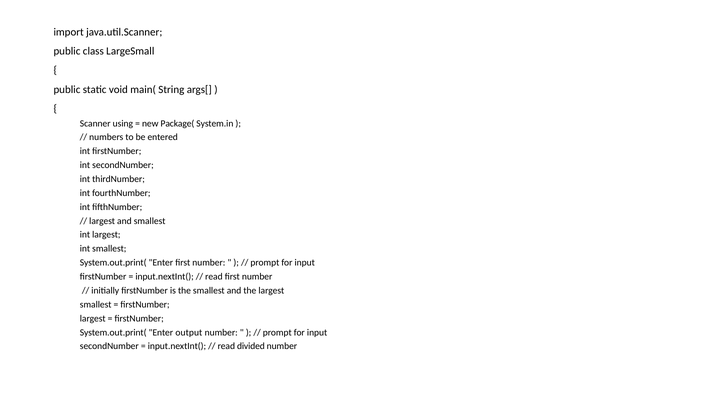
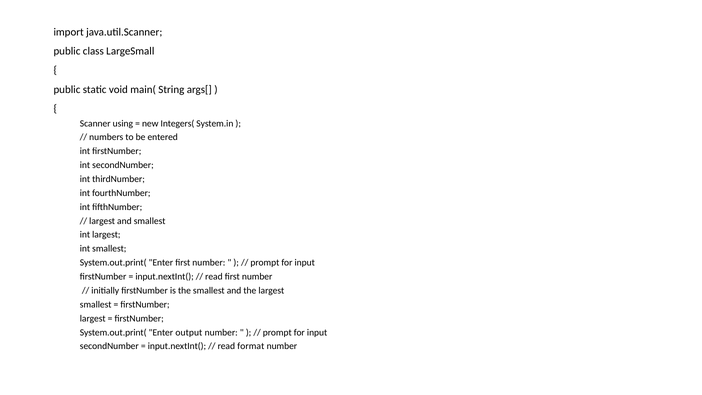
Package(: Package( -> Integers(
divided: divided -> format
